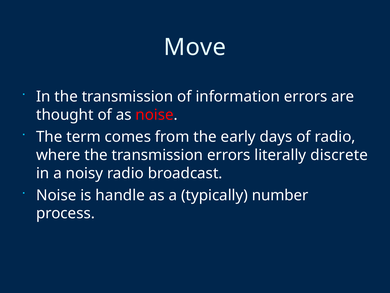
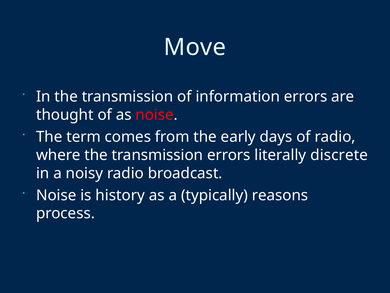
handle: handle -> history
number: number -> reasons
